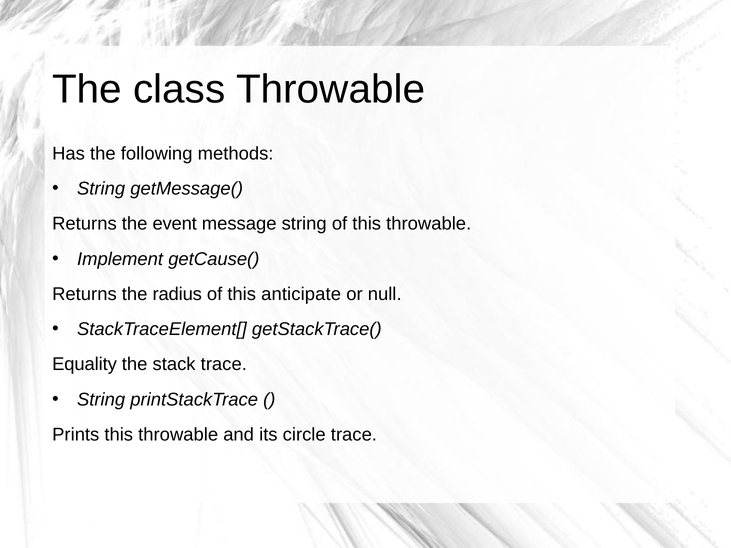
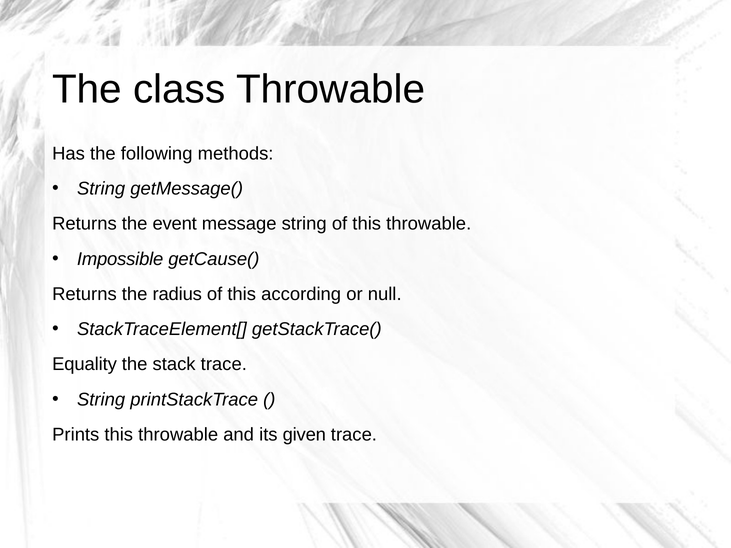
Implement: Implement -> Impossible
anticipate: anticipate -> according
circle: circle -> given
